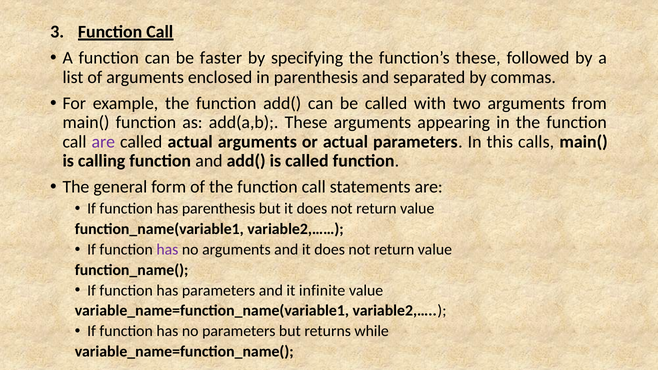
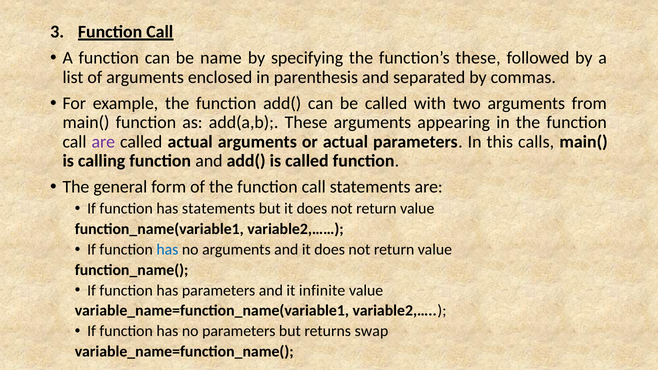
faster: faster -> name
has parenthesis: parenthesis -> statements
has at (167, 250) colour: purple -> blue
while: while -> swap
